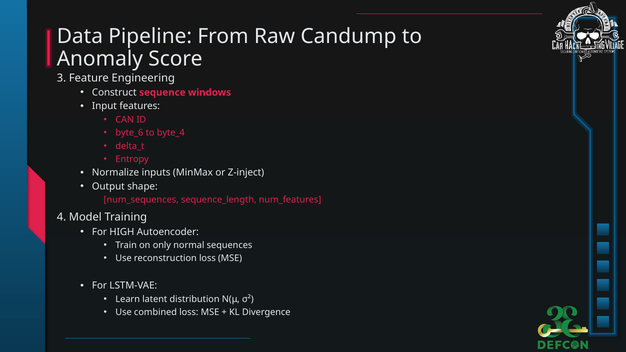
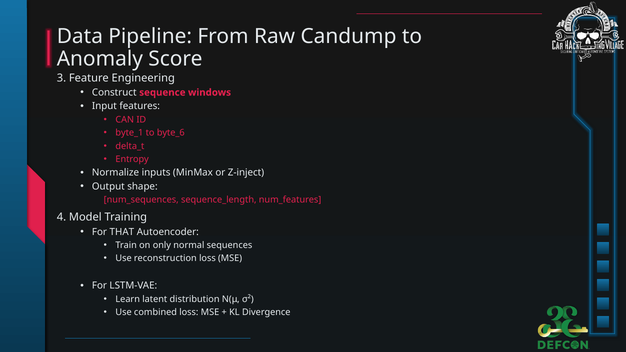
byte_6: byte_6 -> byte_1
byte_4: byte_4 -> byte_6
HIGH: HIGH -> THAT
